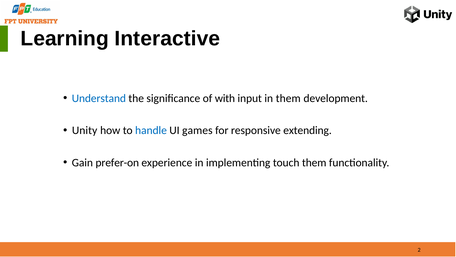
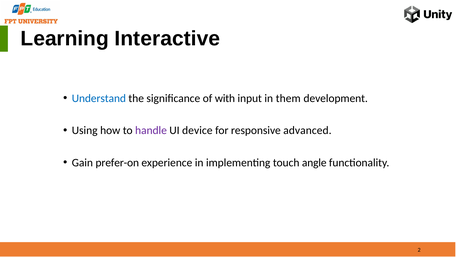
Unity: Unity -> Using
handle colour: blue -> purple
games: games -> device
extending: extending -> advanced
touch them: them -> angle
